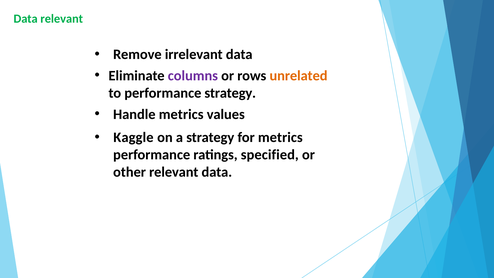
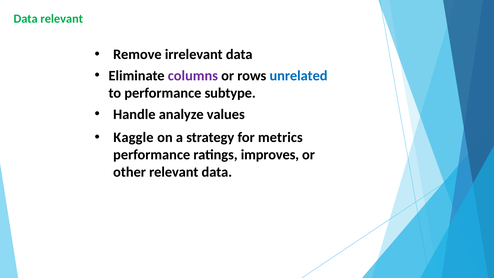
unrelated colour: orange -> blue
performance strategy: strategy -> subtype
Handle metrics: metrics -> analyze
specified: specified -> improves
